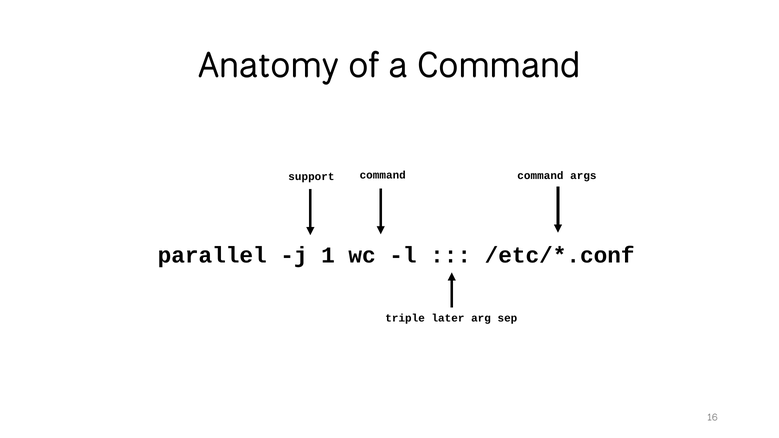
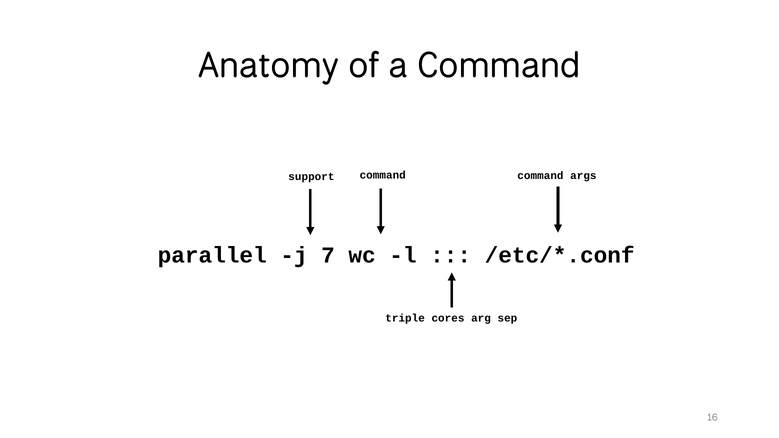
1: 1 -> 7
later: later -> cores
